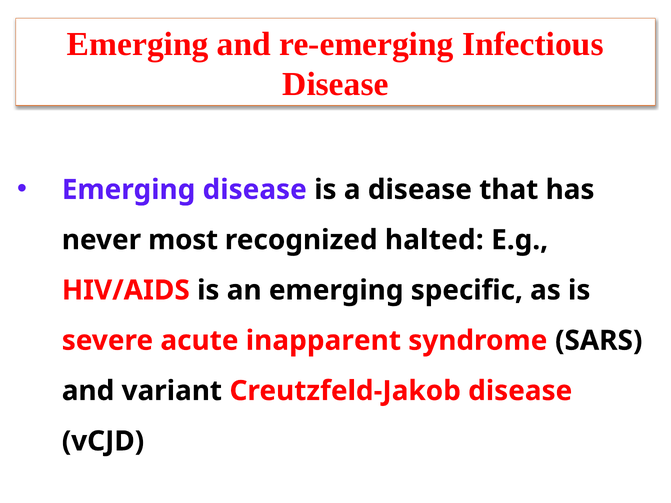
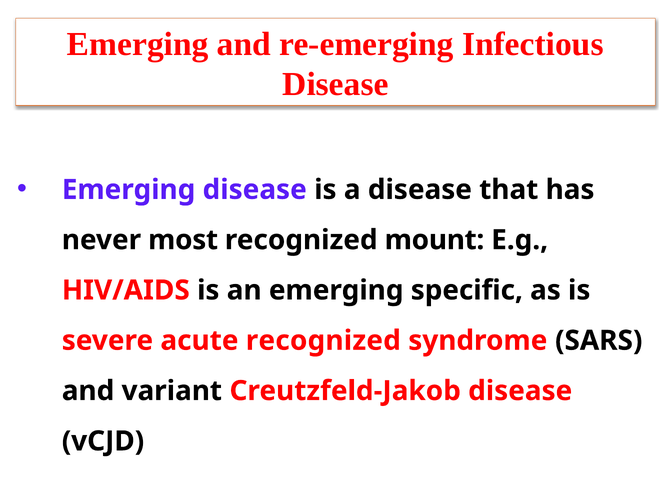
halted: halted -> mount
acute inapparent: inapparent -> recognized
